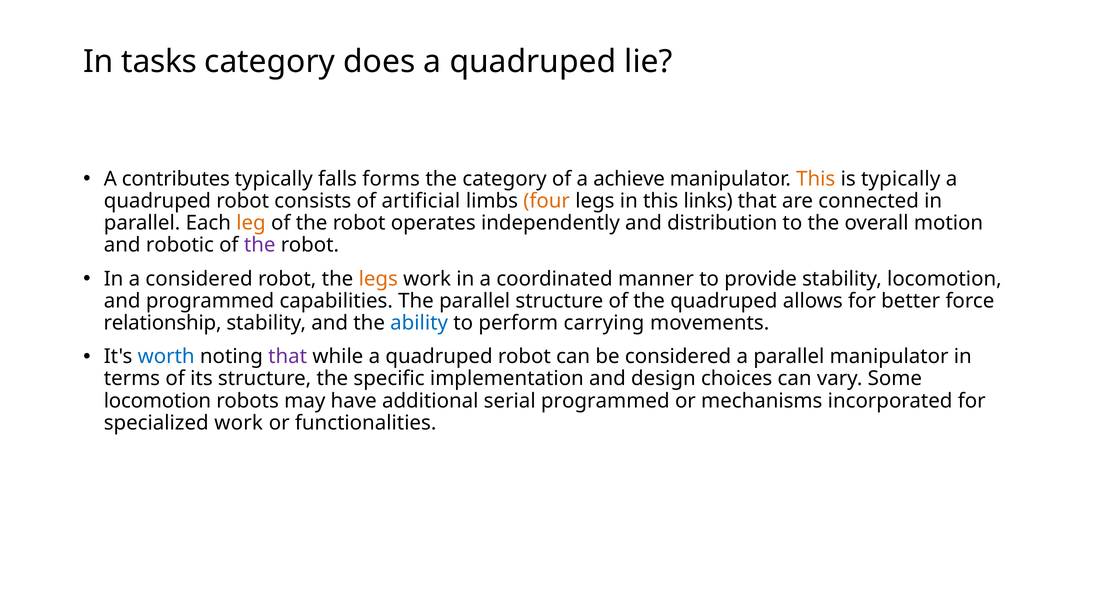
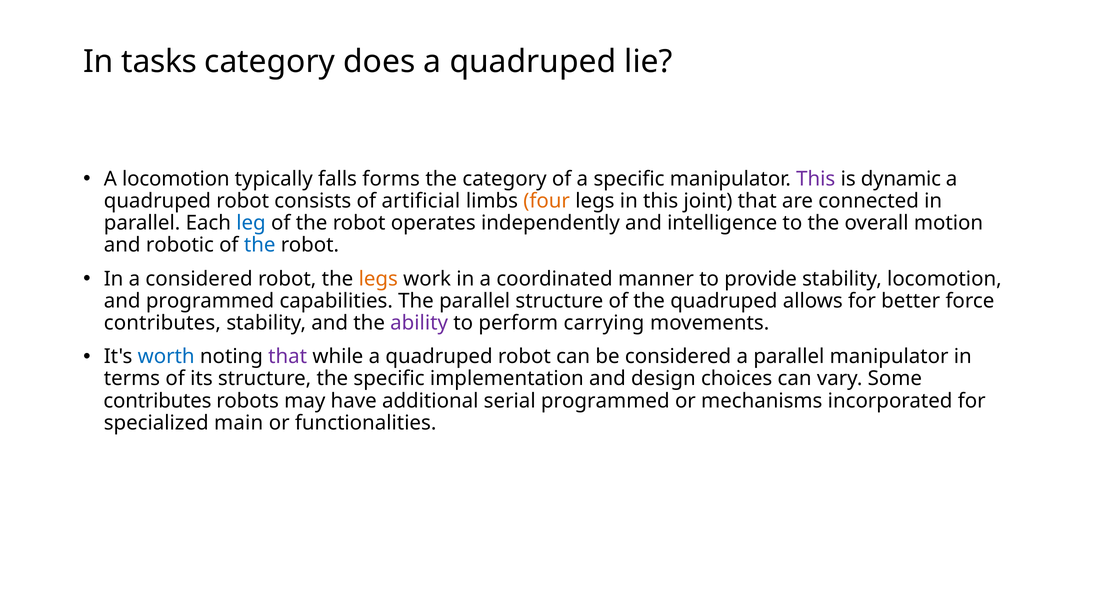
A contributes: contributes -> locomotion
a achieve: achieve -> specific
This at (816, 179) colour: orange -> purple
is typically: typically -> dynamic
links: links -> joint
leg colour: orange -> blue
distribution: distribution -> intelligence
the at (260, 245) colour: purple -> blue
relationship at (163, 323): relationship -> contributes
ability colour: blue -> purple
locomotion at (157, 401): locomotion -> contributes
specialized work: work -> main
